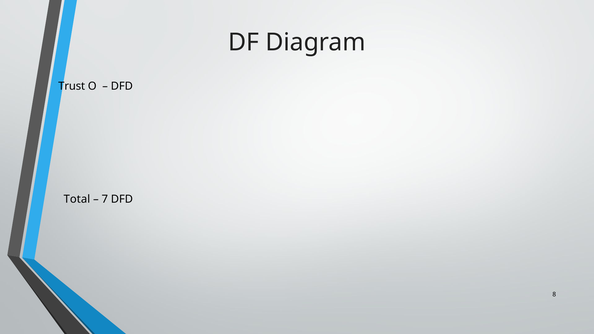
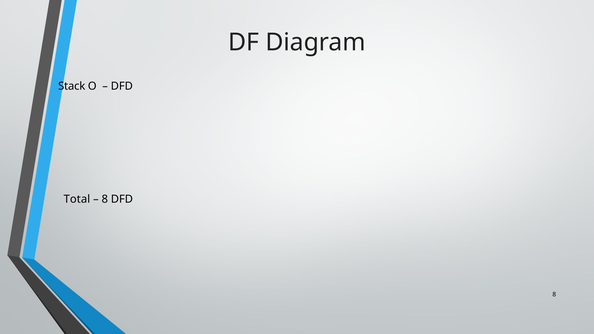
Trust: Trust -> Stack
7 at (105, 199): 7 -> 8
